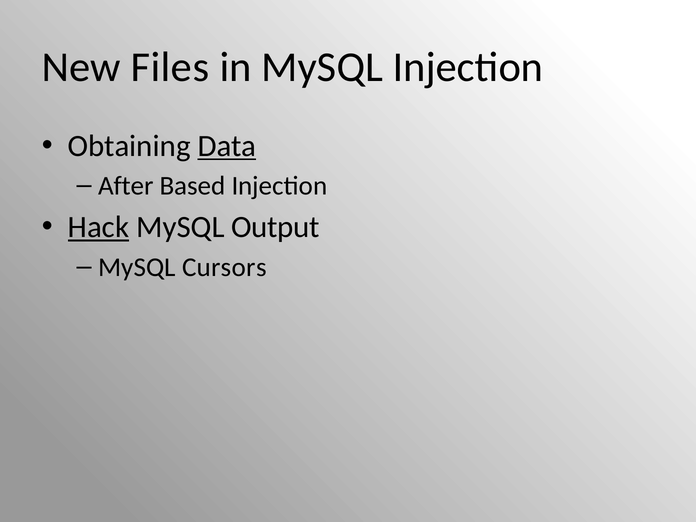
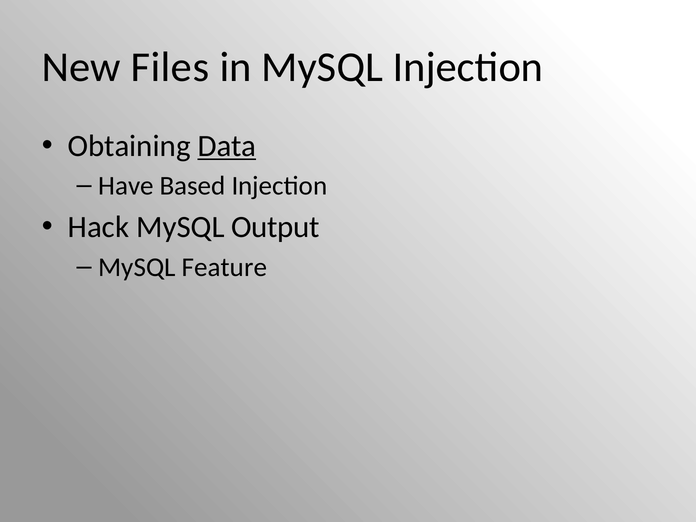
After: After -> Have
Hack underline: present -> none
Cursors: Cursors -> Feature
